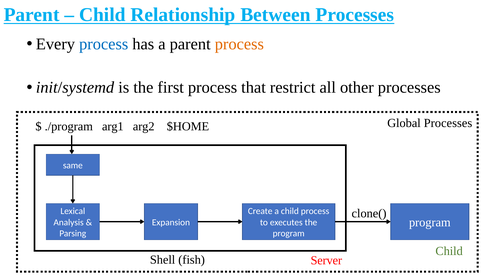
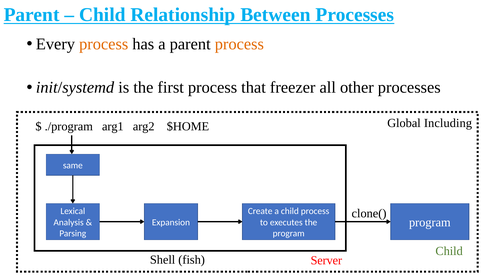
process at (104, 44) colour: blue -> orange
restrict: restrict -> freezer
Global Processes: Processes -> Including
